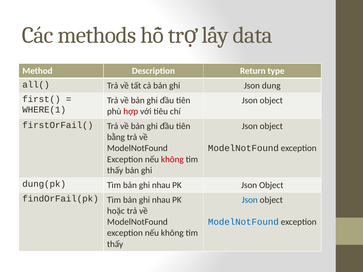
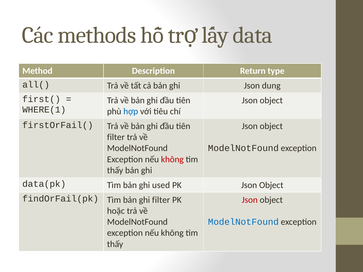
hợp colour: red -> blue
bằng at (116, 137): bằng -> filter
dung(pk: dung(pk -> data(pk
nhau at (161, 185): nhau -> used
nhau at (161, 200): nhau -> filter
Json at (250, 200) colour: blue -> red
